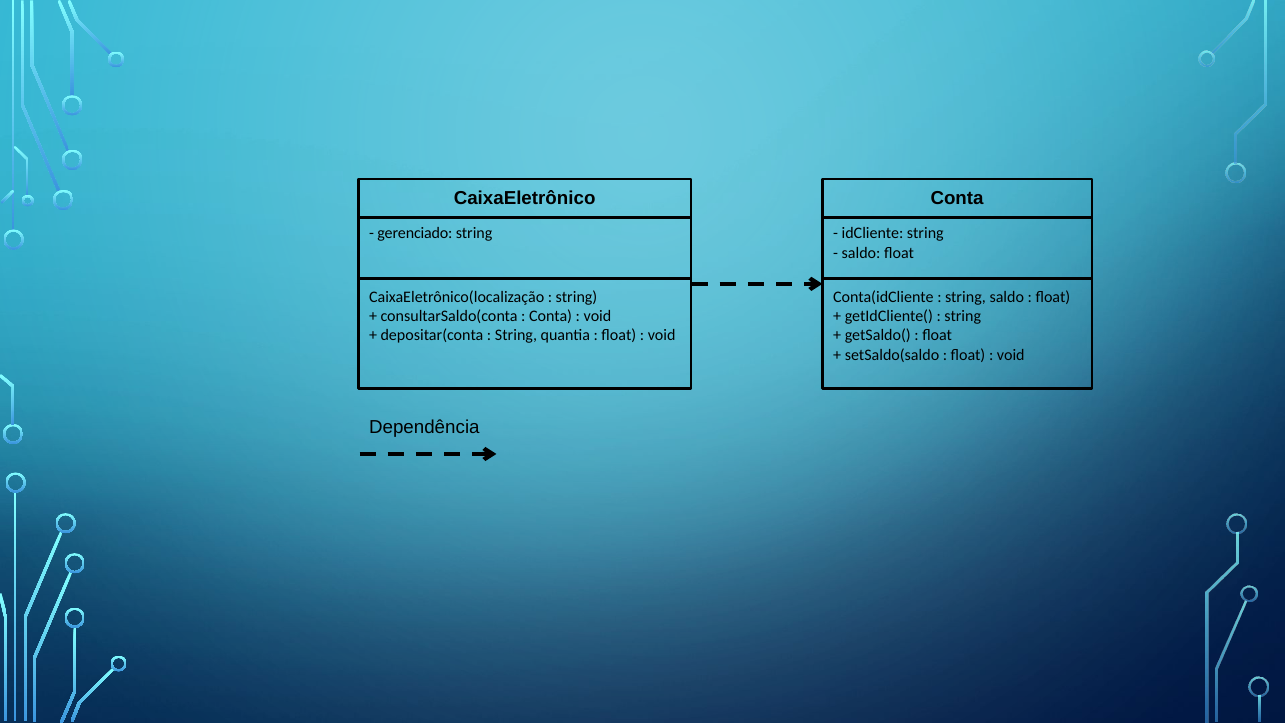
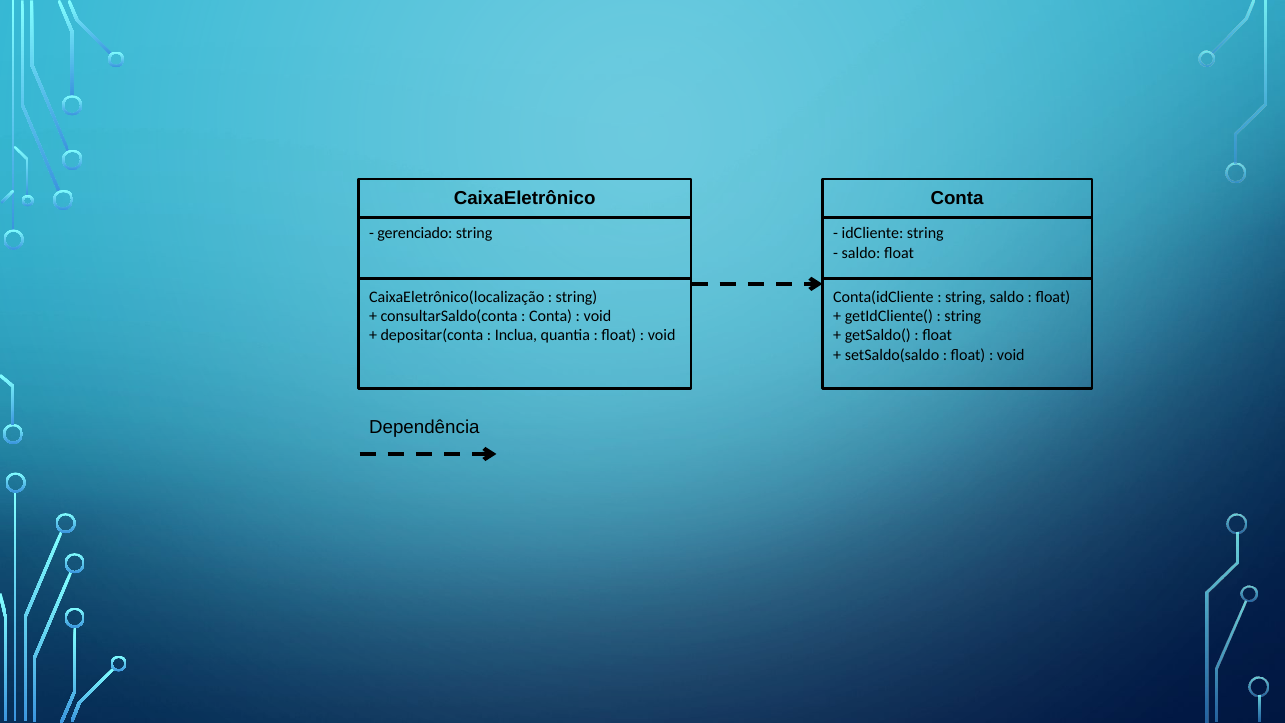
String at (516, 336): String -> Inclua
